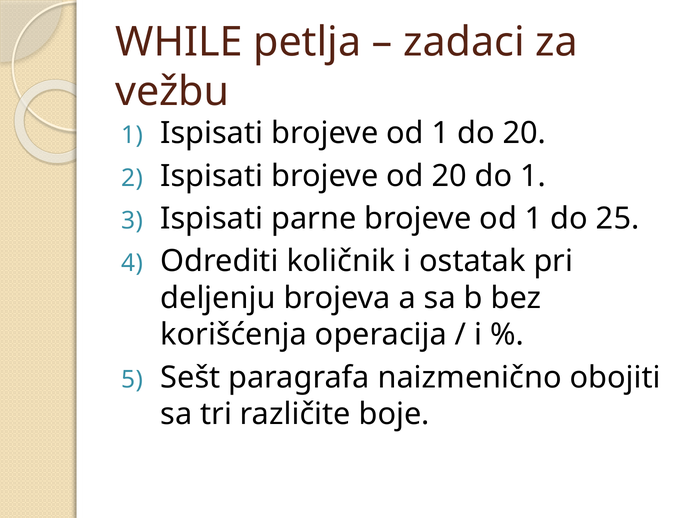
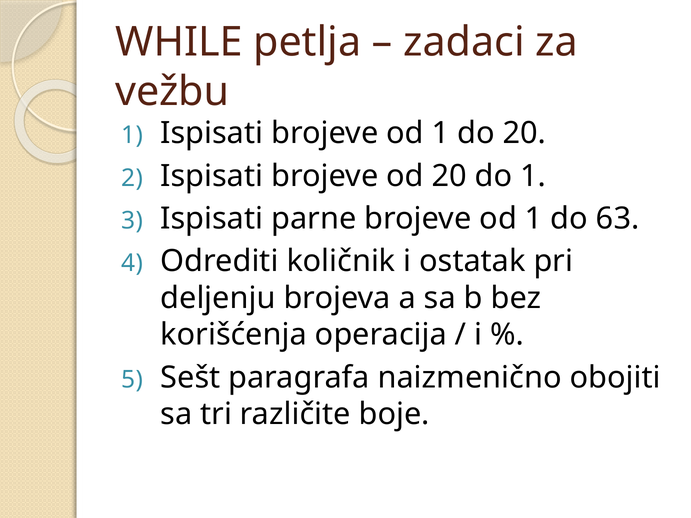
25: 25 -> 63
